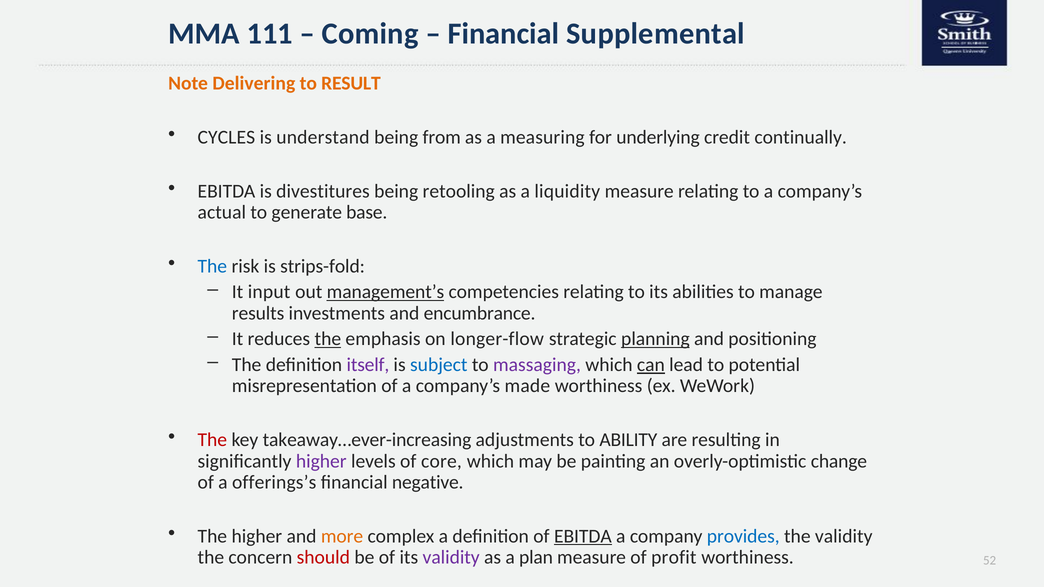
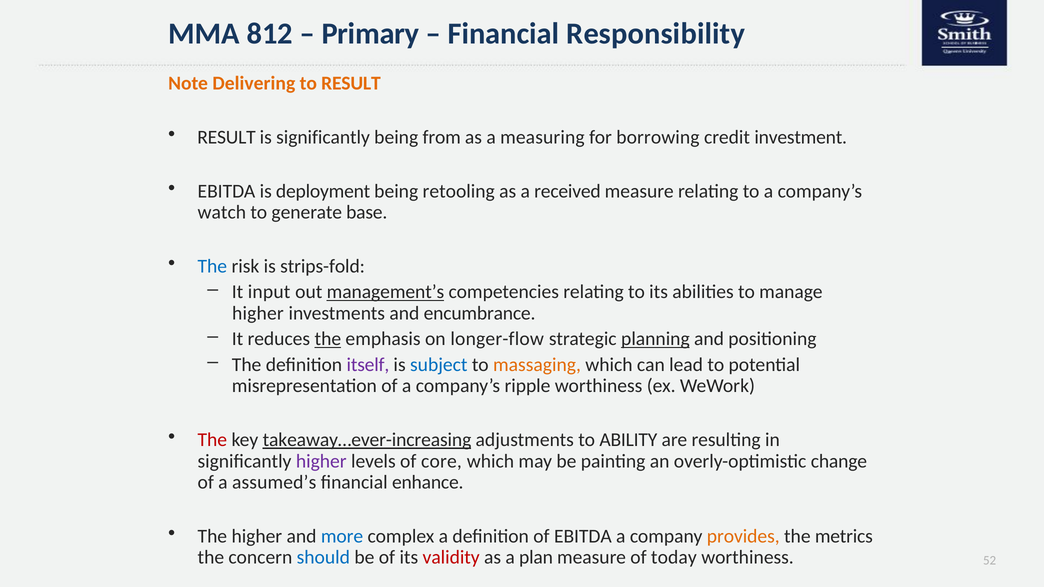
111: 111 -> 812
Coming: Coming -> Primary
Supplemental: Supplemental -> Responsibility
CYCLES at (226, 137): CYCLES -> RESULT
is understand: understand -> significantly
underlying: underlying -> borrowing
continually: continually -> investment
divestitures: divestitures -> deployment
liquidity: liquidity -> received
actual: actual -> watch
results at (258, 313): results -> higher
massaging colour: purple -> orange
can underline: present -> none
made: made -> ripple
takeaway…ever-increasing underline: none -> present
offerings’s: offerings’s -> assumed’s
negative: negative -> enhance
more colour: orange -> blue
EBITDA at (583, 536) underline: present -> none
provides colour: blue -> orange
the validity: validity -> metrics
should colour: red -> blue
validity at (451, 558) colour: purple -> red
profit: profit -> today
